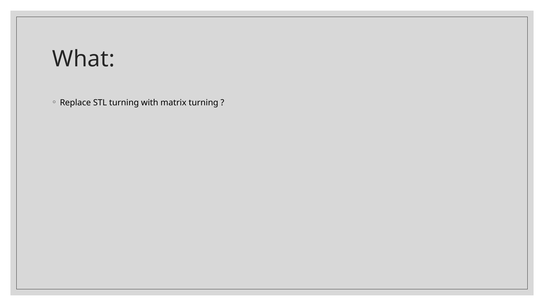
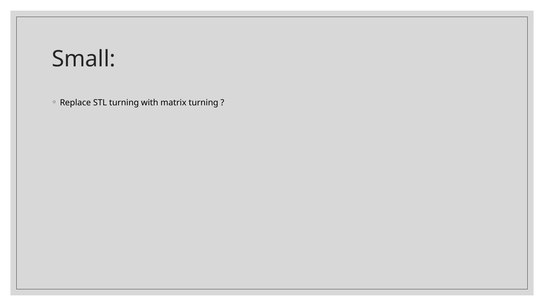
What: What -> Small
